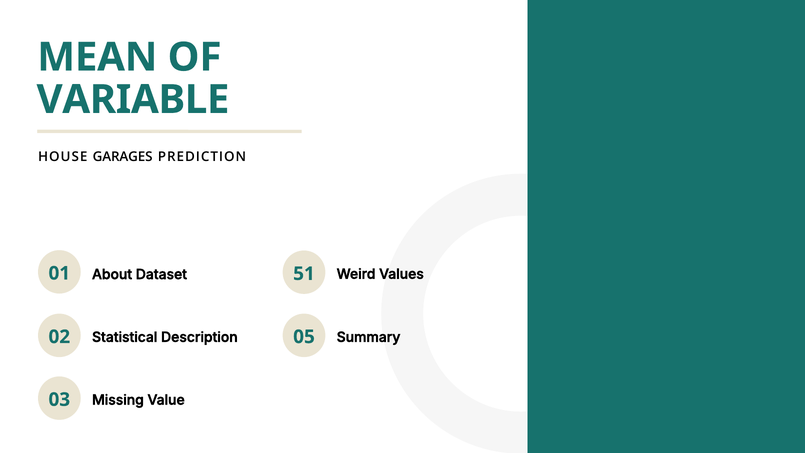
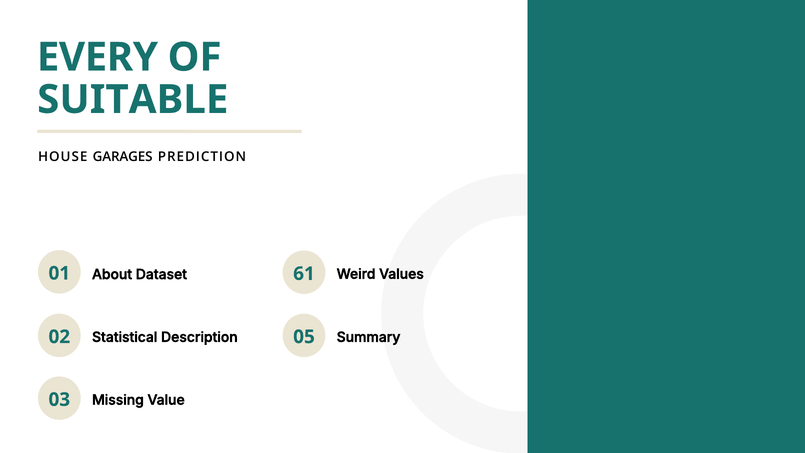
MEAN: MEAN -> EVERY
VARIABLE: VARIABLE -> SUITABLE
51: 51 -> 61
